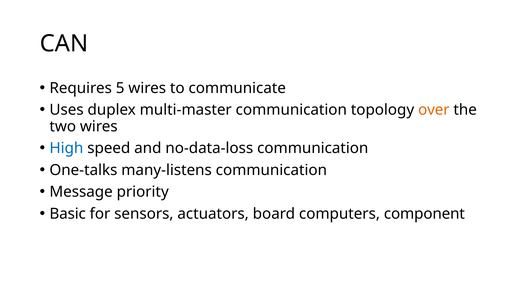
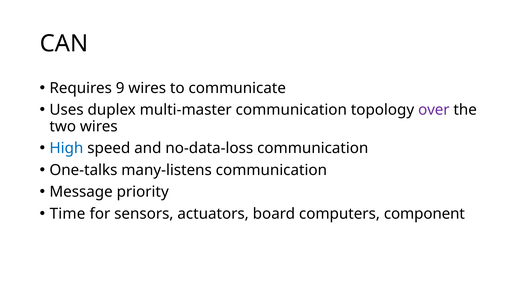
5: 5 -> 9
over colour: orange -> purple
Basic: Basic -> Time
